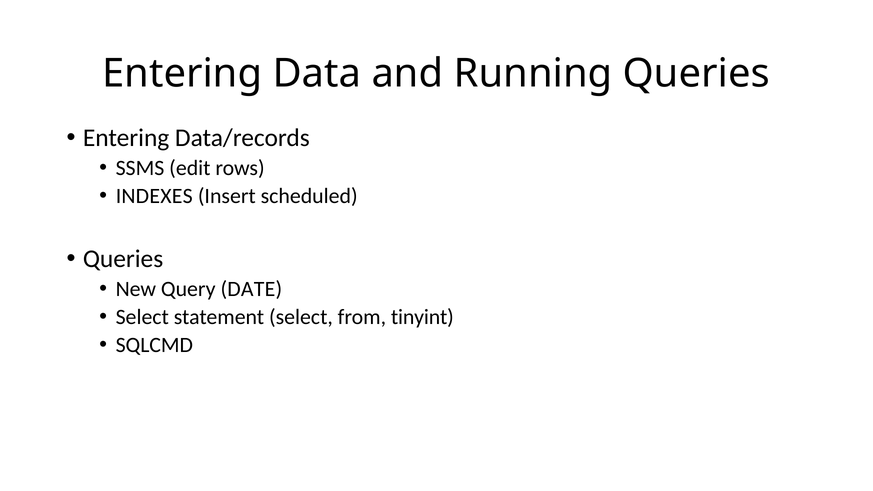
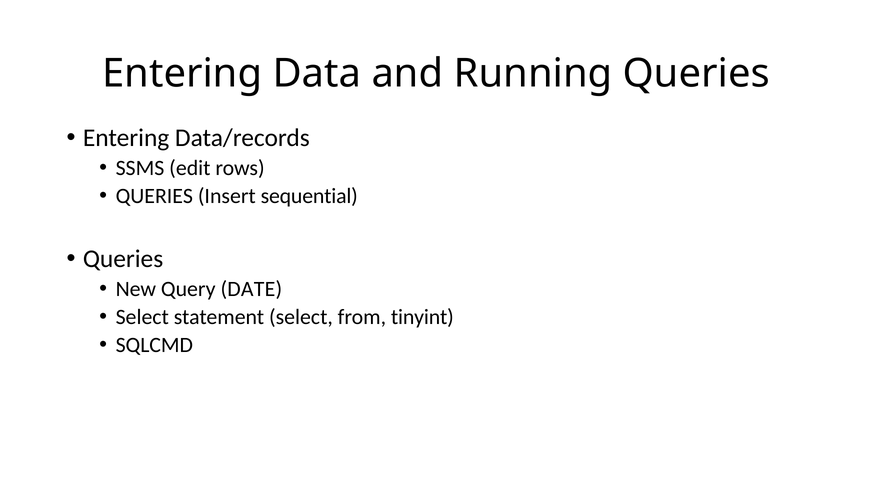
INDEXES at (154, 196): INDEXES -> QUERIES
scheduled: scheduled -> sequential
